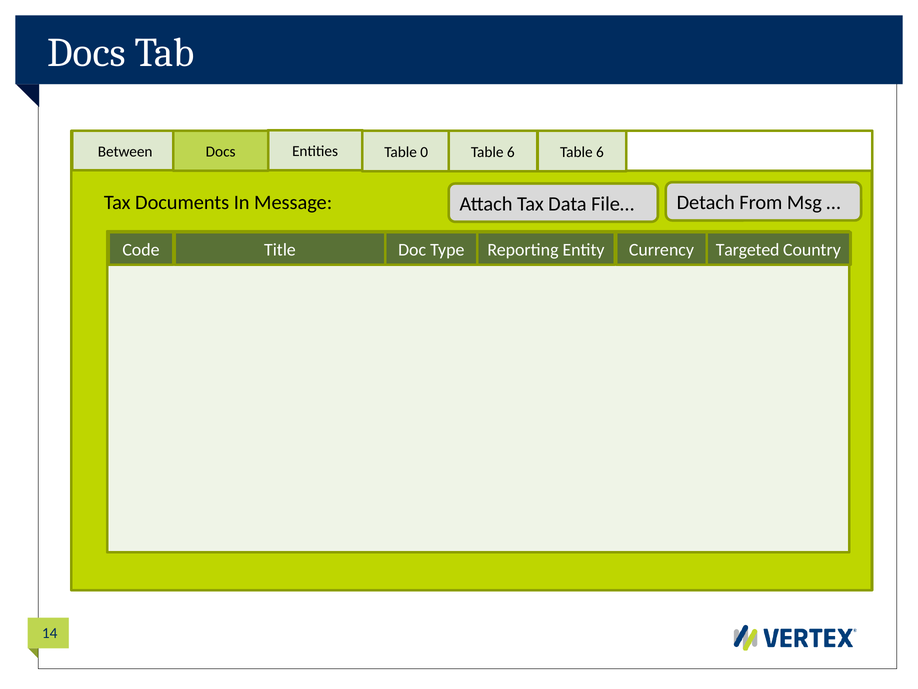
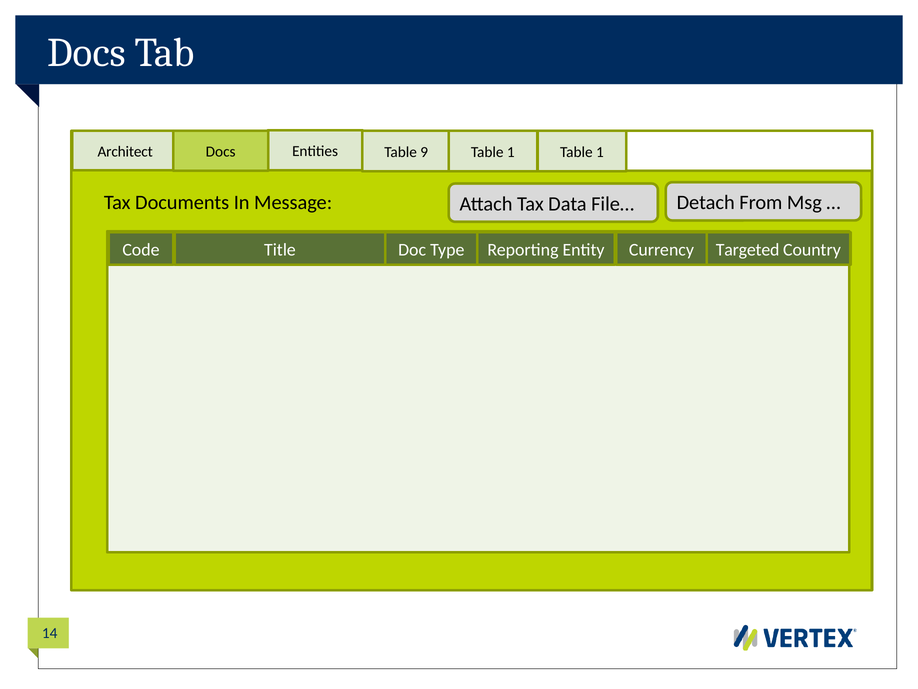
Between: Between -> Architect
0: 0 -> 9
6 at (511, 152): 6 -> 1
6 at (600, 152): 6 -> 1
